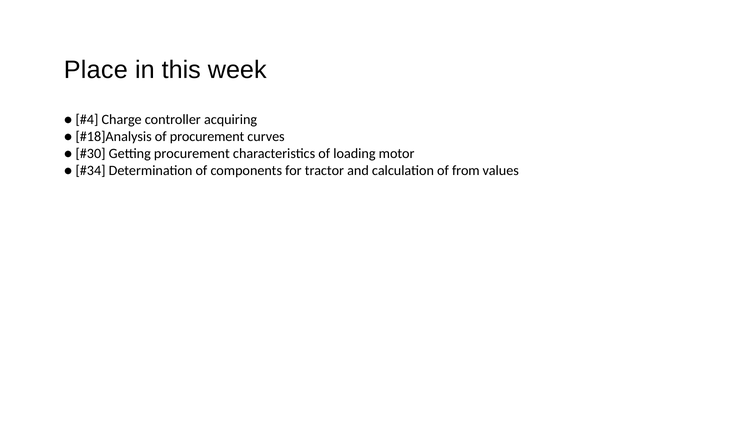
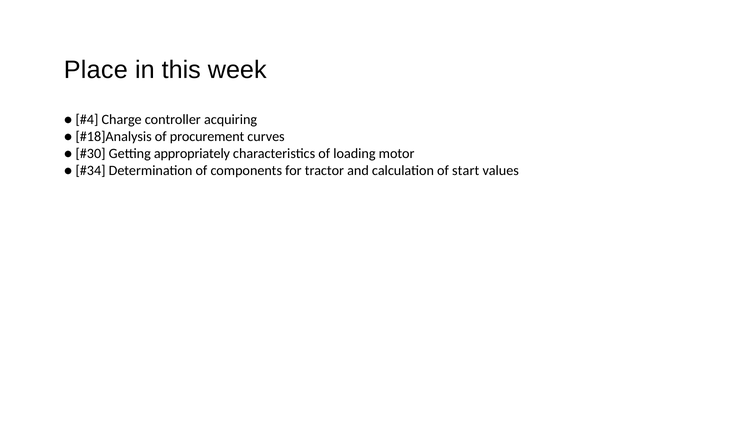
Getting procurement: procurement -> appropriately
from: from -> start
